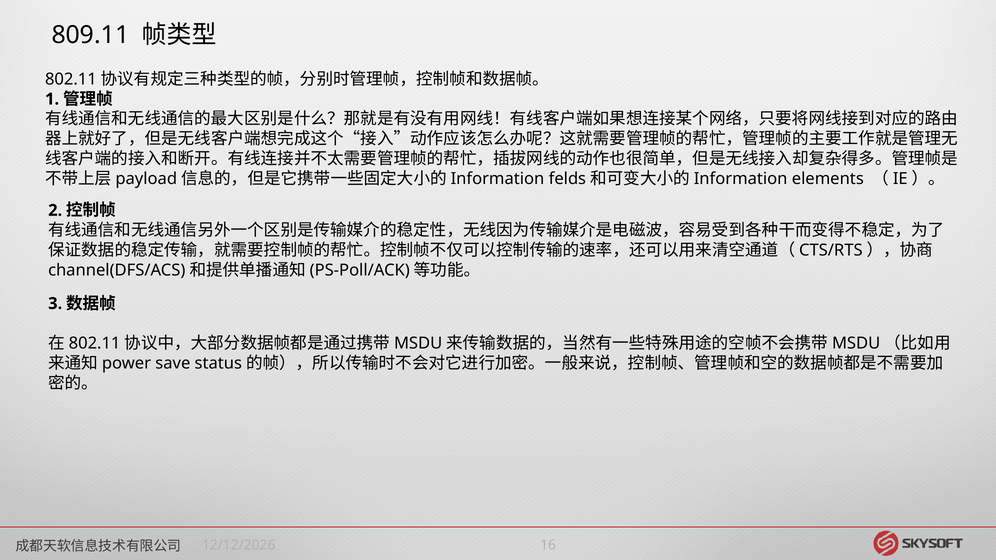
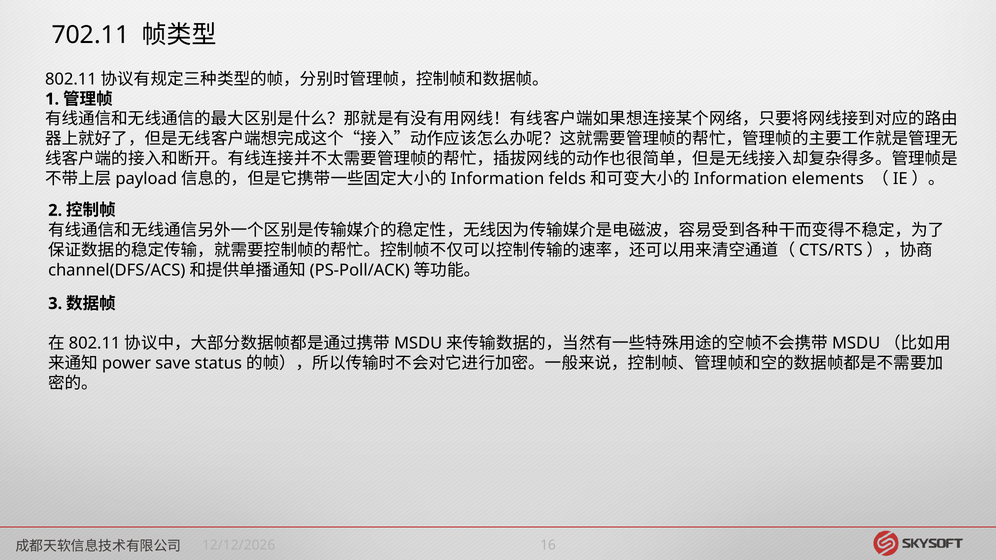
809.11: 809.11 -> 702.11
